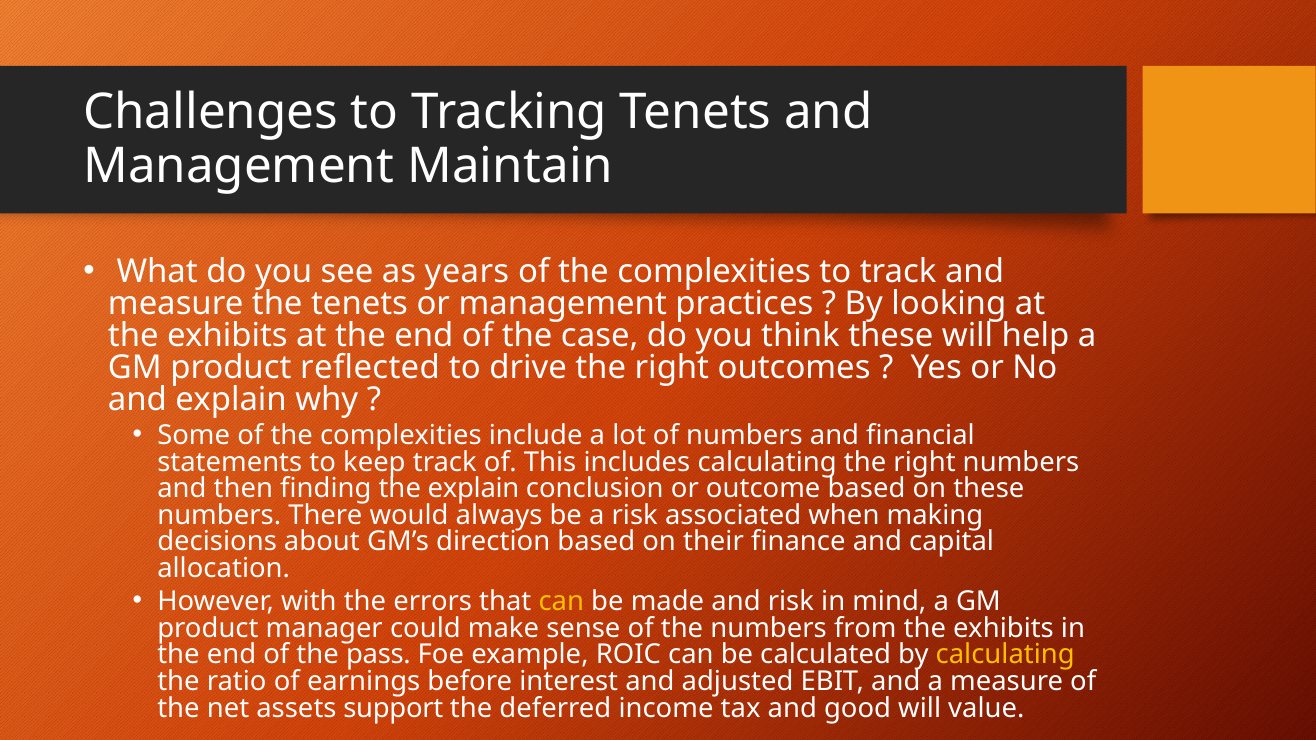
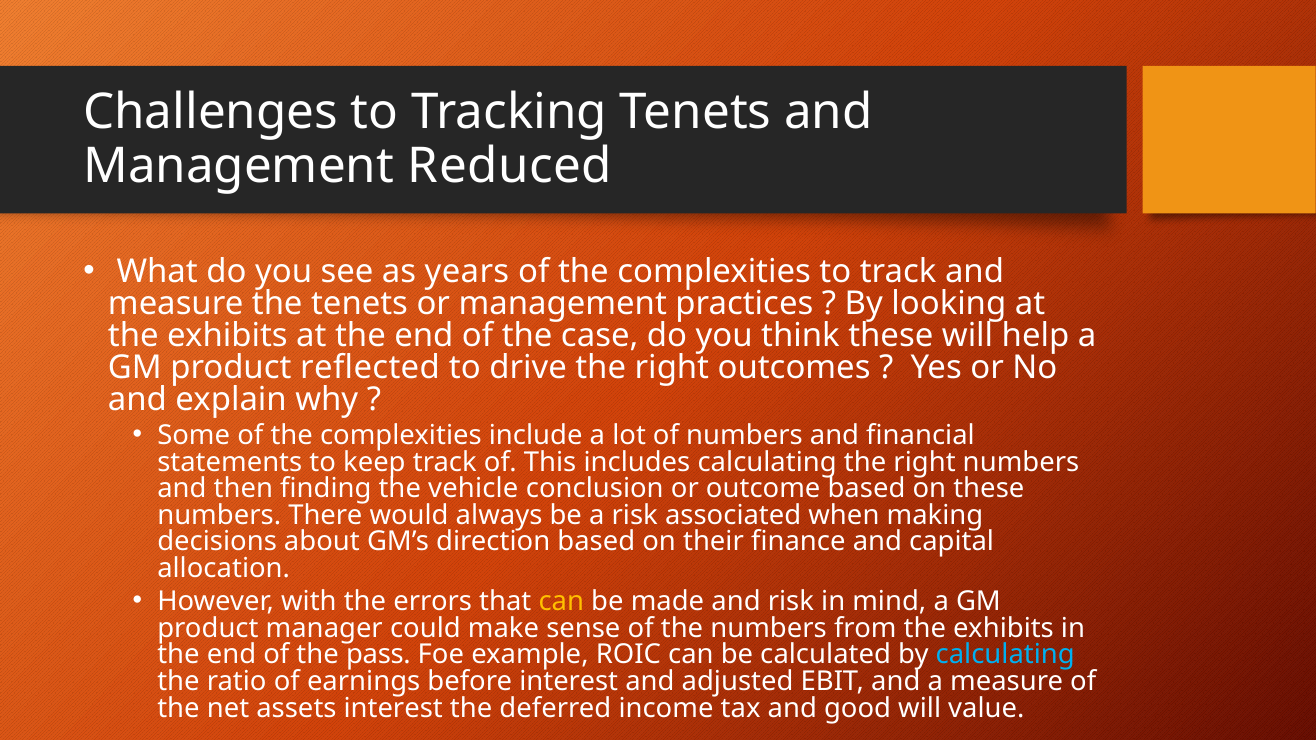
Maintain: Maintain -> Reduced
the explain: explain -> vehicle
calculating at (1005, 655) colour: yellow -> light blue
assets support: support -> interest
